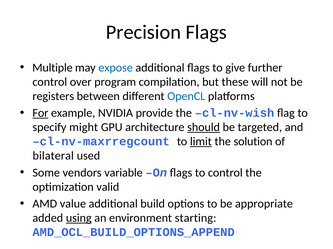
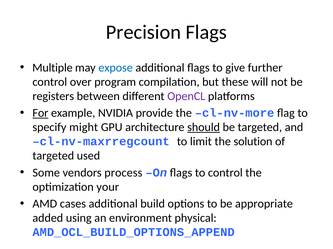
OpenCL colour: blue -> purple
cl-nv-wish: cl-nv-wish -> cl-nv-more
limit underline: present -> none
bilateral at (53, 156): bilateral -> targeted
variable: variable -> process
valid: valid -> your
value: value -> cases
using underline: present -> none
starting: starting -> physical
